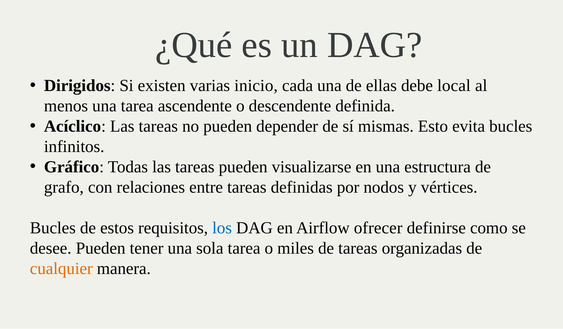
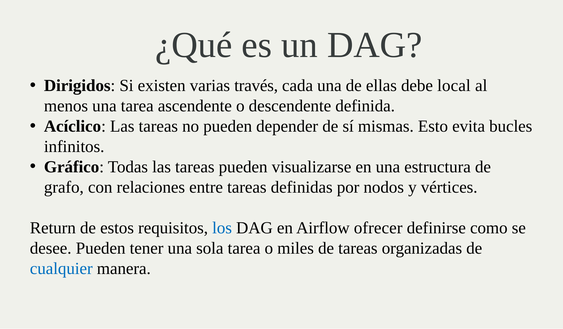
inicio: inicio -> través
Bucles at (53, 228): Bucles -> Return
cualquier colour: orange -> blue
